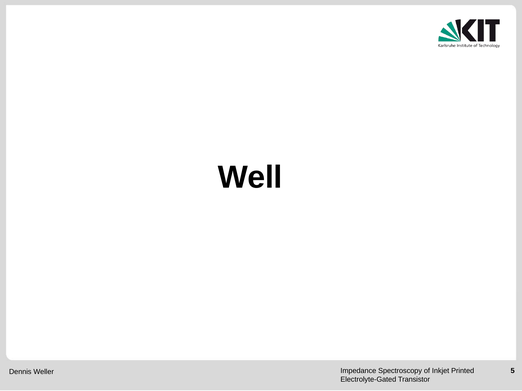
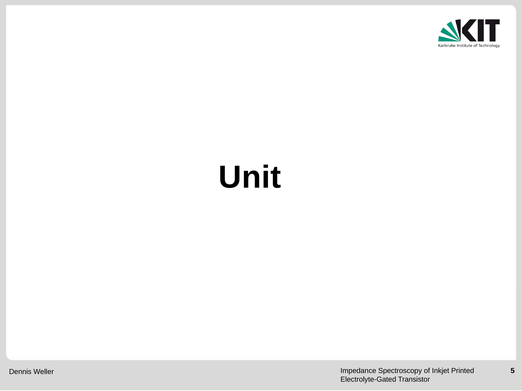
Well: Well -> Unit
